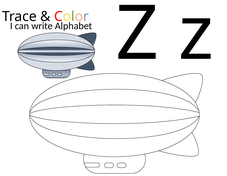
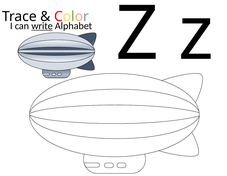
write underline: none -> present
